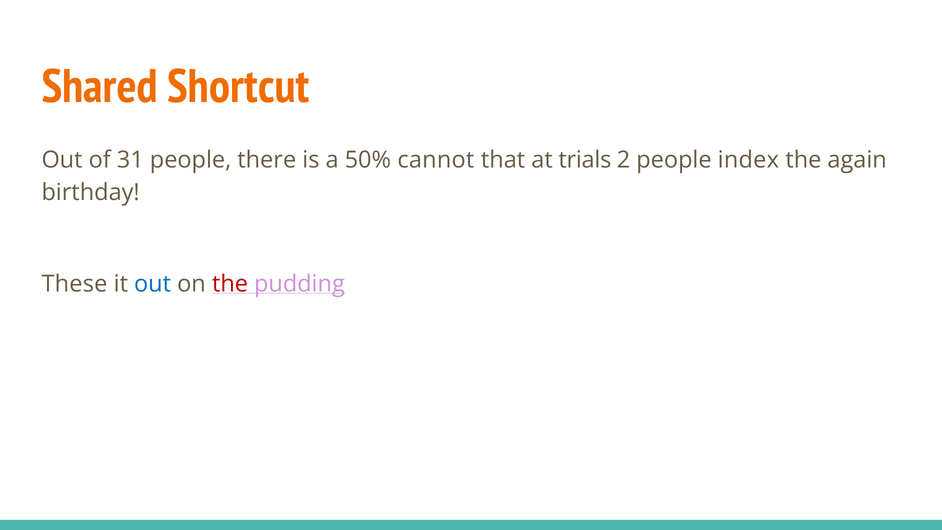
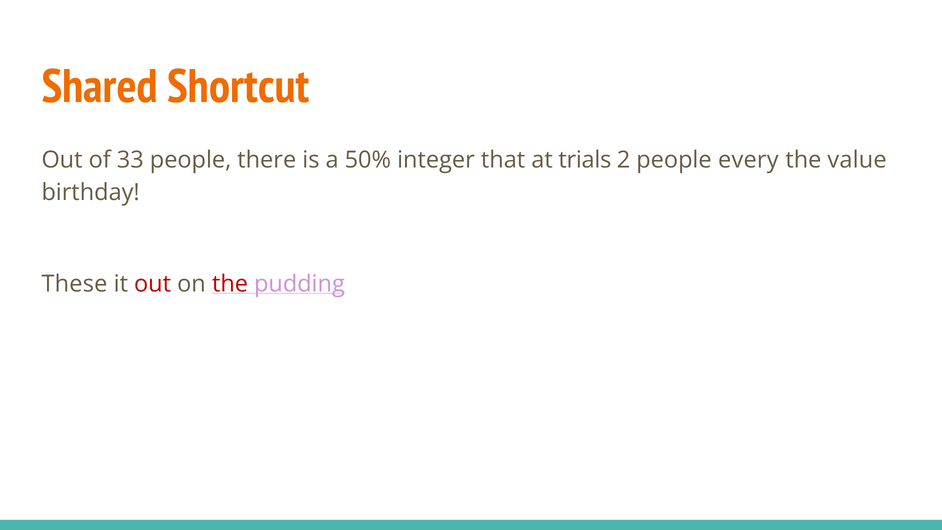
31: 31 -> 33
cannot: cannot -> integer
index: index -> every
again: again -> value
out at (153, 284) colour: blue -> red
